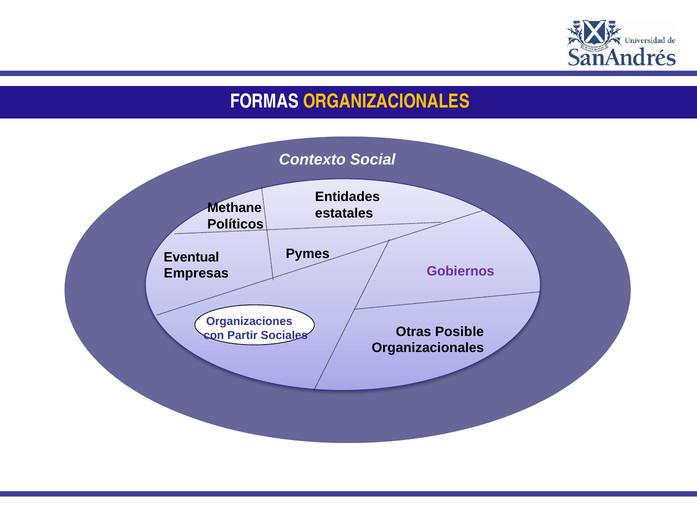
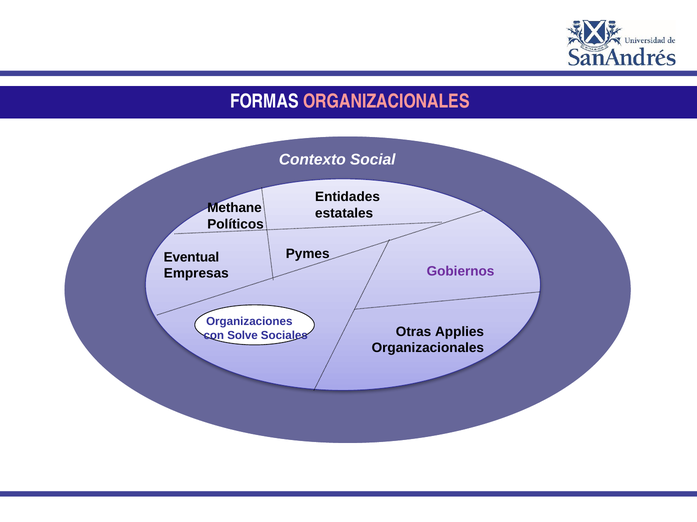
ORGANIZACIONALES at (386, 102) colour: yellow -> pink
Posible: Posible -> Applies
Partir: Partir -> Solve
